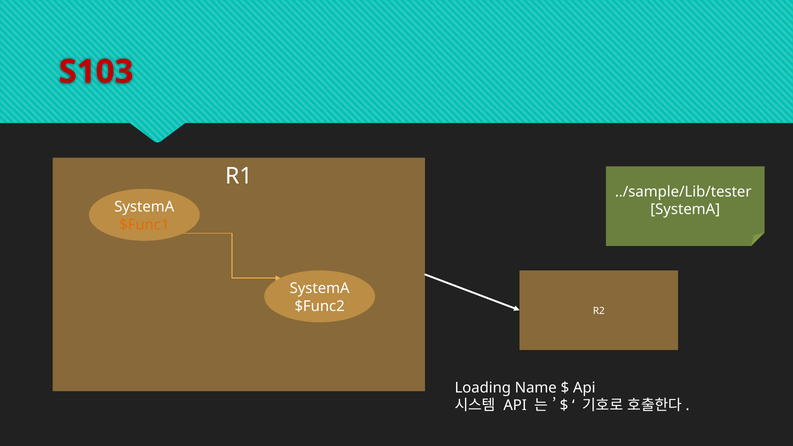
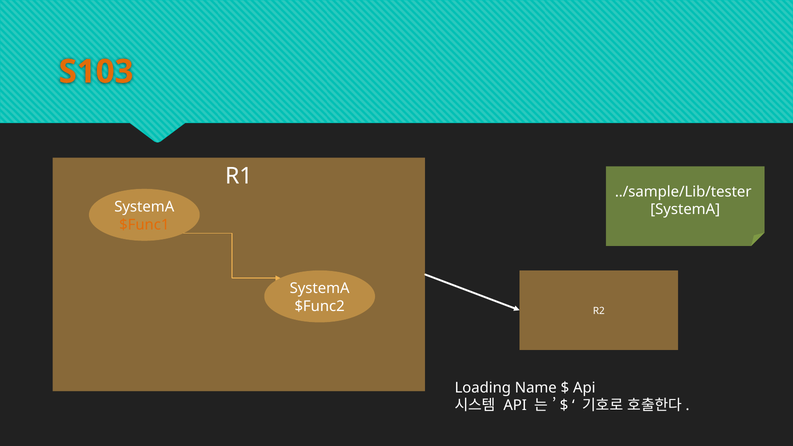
S103 colour: red -> orange
